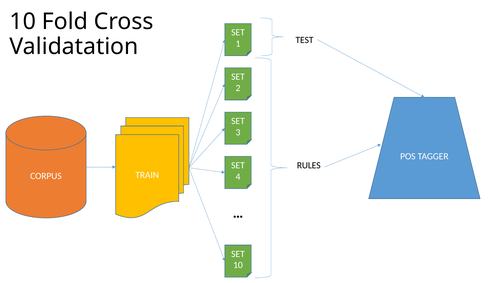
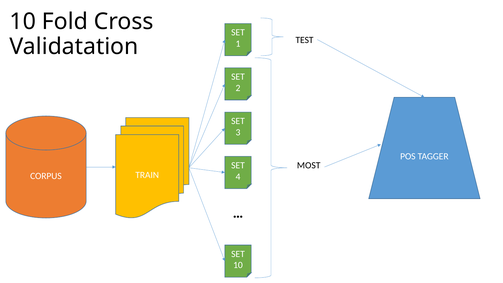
RULES: RULES -> MOST
